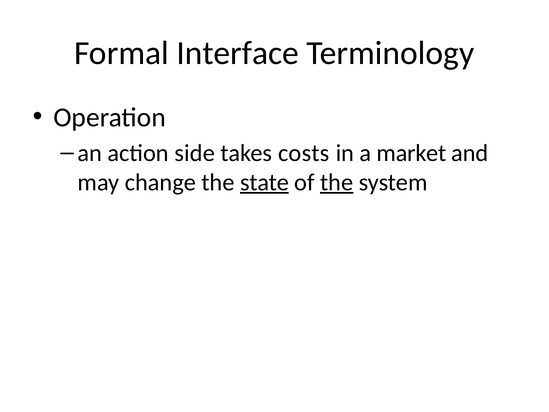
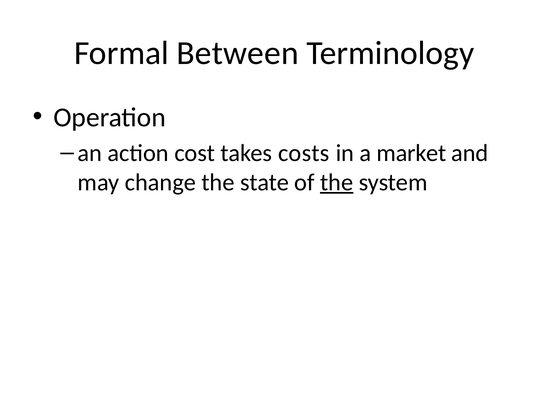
Interface: Interface -> Between
side: side -> cost
state underline: present -> none
